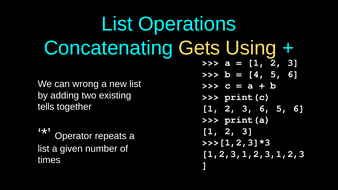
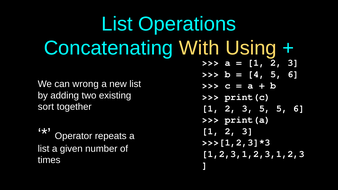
Gets: Gets -> With
tells: tells -> sort
3 6: 6 -> 5
